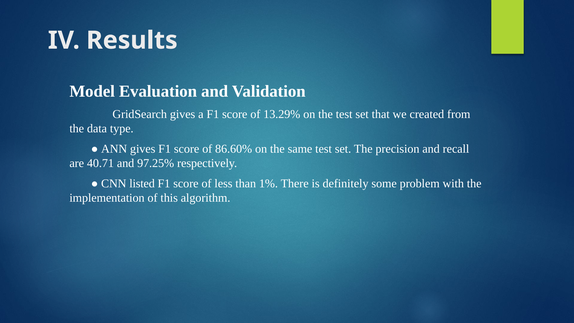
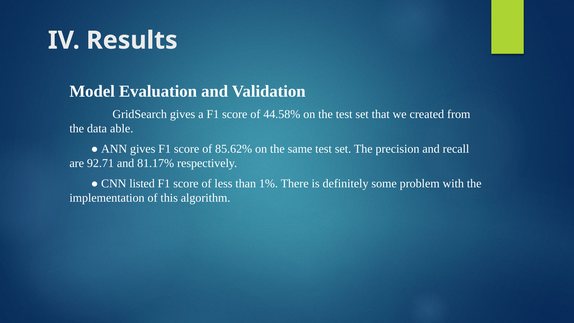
13.29%: 13.29% -> 44.58%
type: type -> able
86.60%: 86.60% -> 85.62%
40.71: 40.71 -> 92.71
97.25%: 97.25% -> 81.17%
